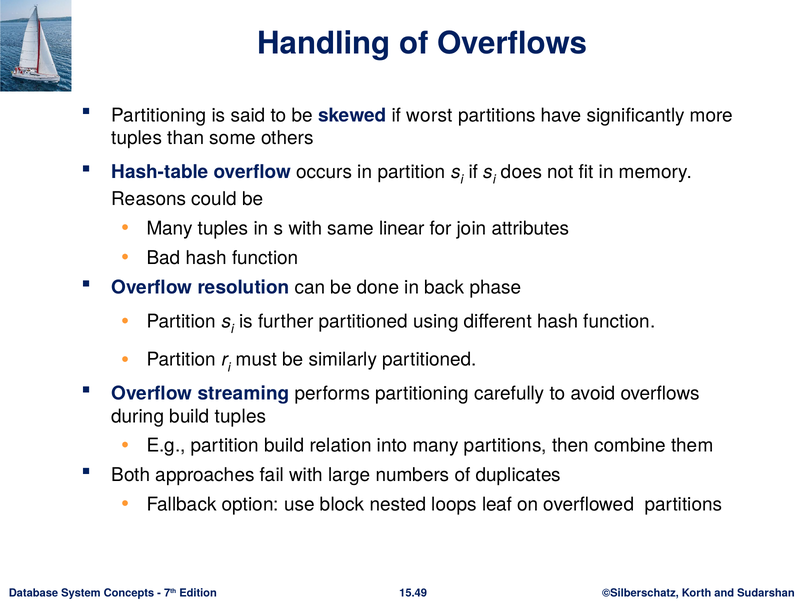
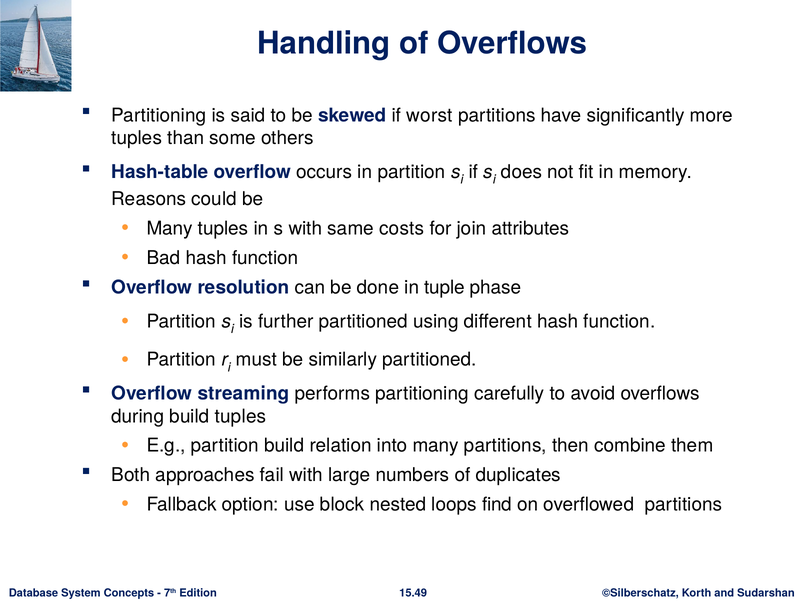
linear: linear -> costs
back: back -> tuple
leaf: leaf -> find
